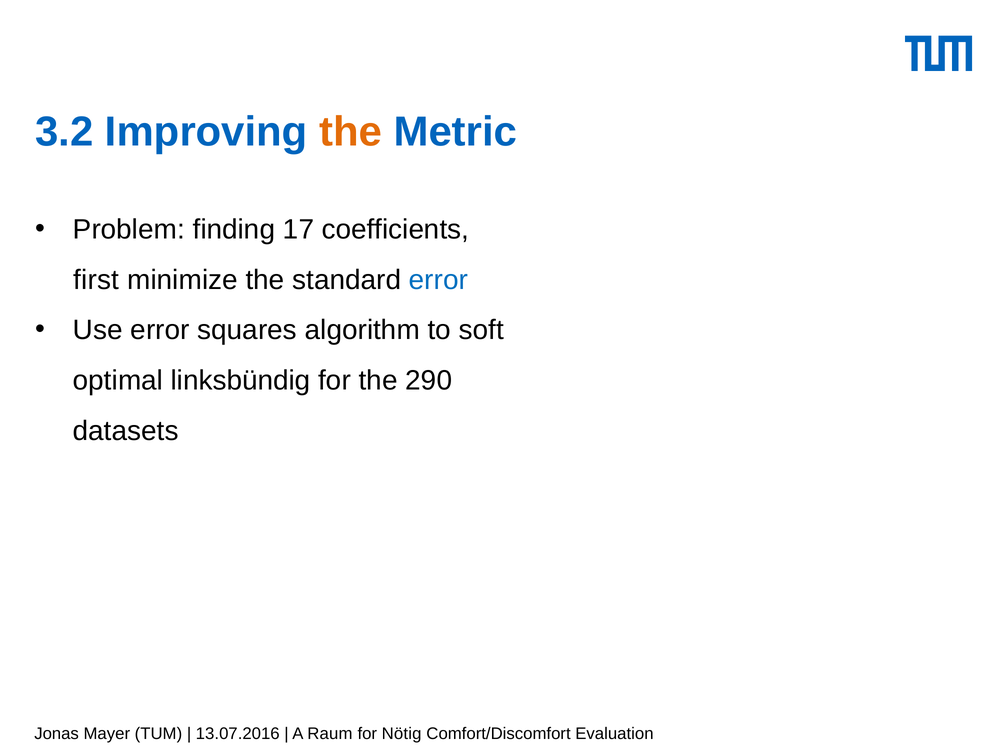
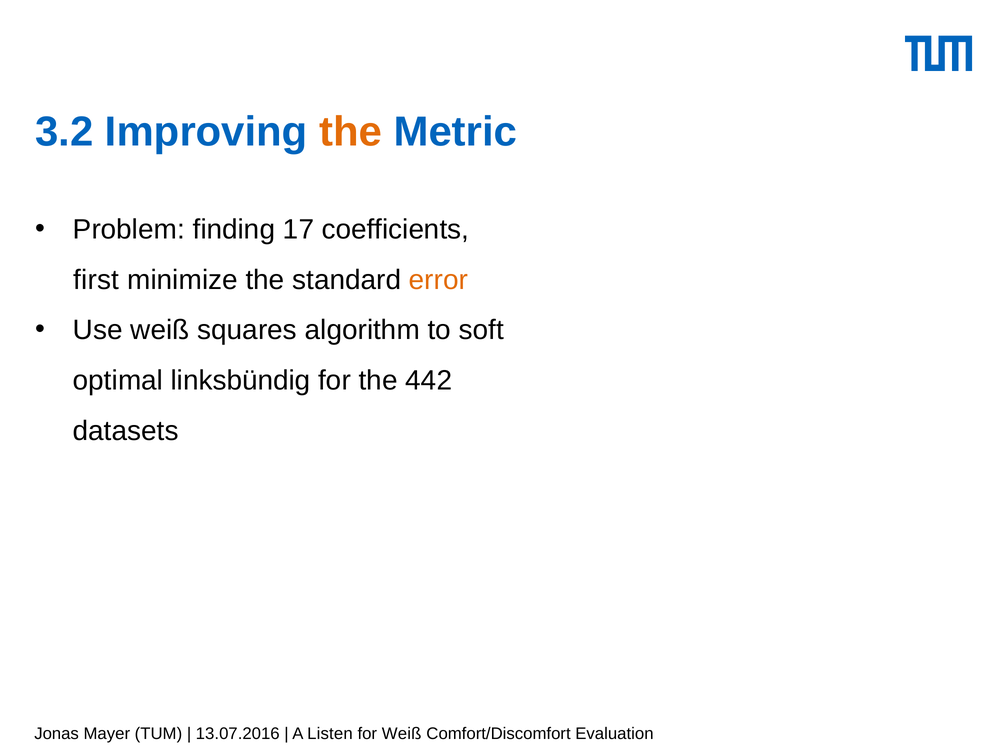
error at (438, 280) colour: blue -> orange
Use error: error -> weiß
290: 290 -> 442
Raum: Raum -> Listen
for Nötig: Nötig -> Weiß
